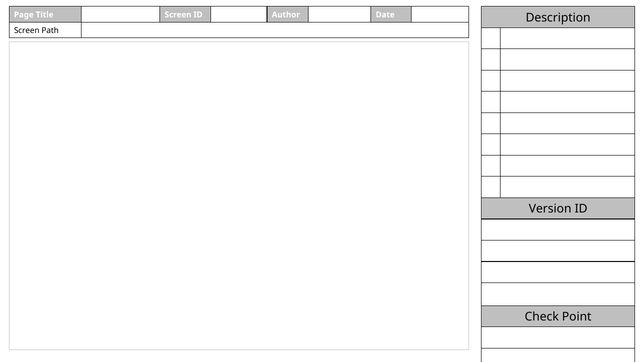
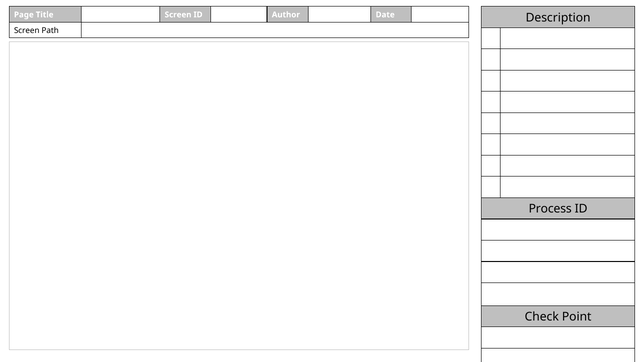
Version: Version -> Process
